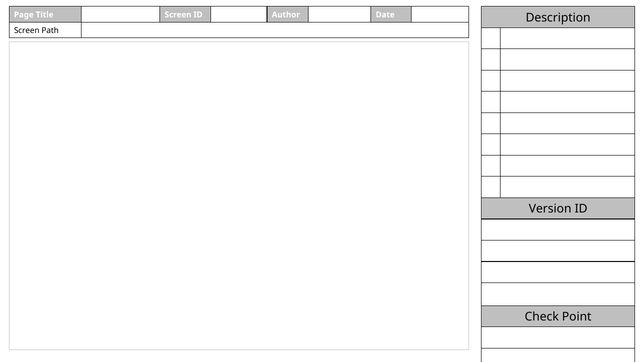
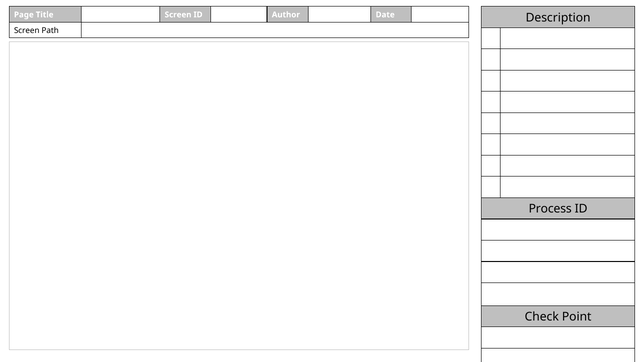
Version: Version -> Process
